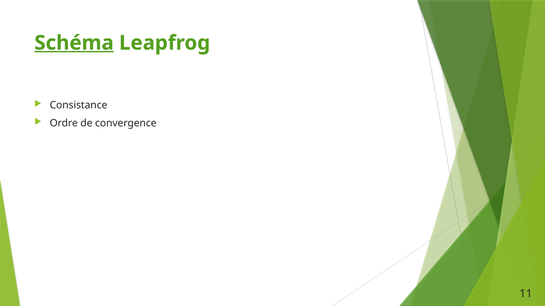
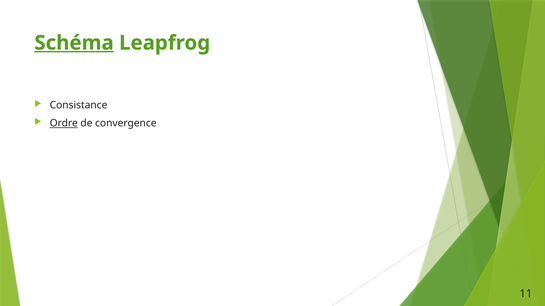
Ordre underline: none -> present
